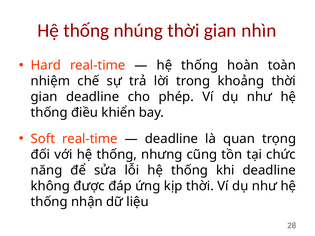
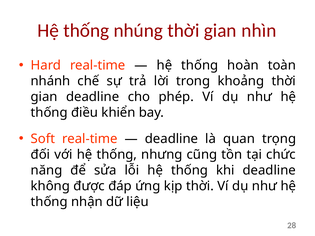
nhiệm: nhiệm -> nhánh
